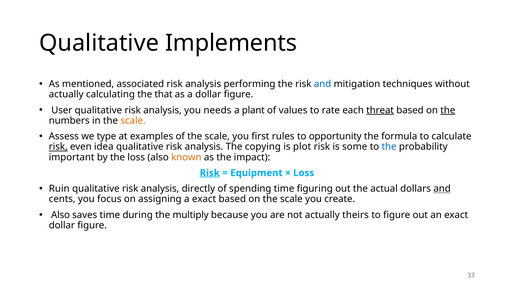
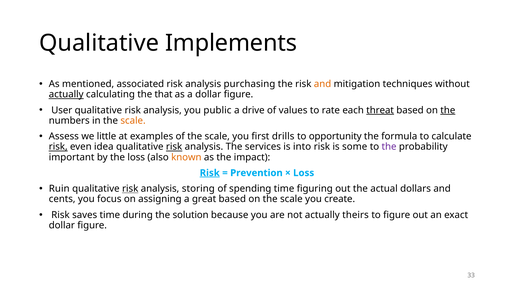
performing: performing -> purchasing
and at (323, 84) colour: blue -> orange
actually at (66, 94) underline: none -> present
needs: needs -> public
plant: plant -> drive
type: type -> little
rules: rules -> drills
risk at (174, 147) underline: none -> present
copying: copying -> services
plot: plot -> into
the at (389, 147) colour: blue -> purple
Equipment: Equipment -> Prevention
risk at (130, 189) underline: none -> present
directly: directly -> storing
and at (442, 189) underline: present -> none
a exact: exact -> great
Also at (61, 215): Also -> Risk
multiply: multiply -> solution
